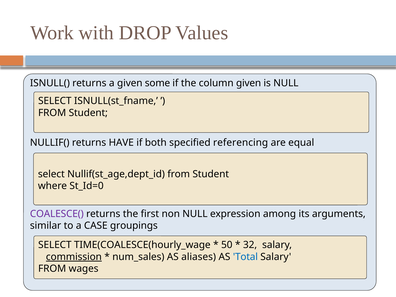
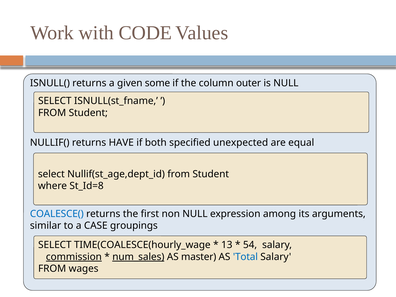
DROP: DROP -> CODE
column given: given -> outer
referencing: referencing -> unexpected
St_Id=0: St_Id=0 -> St_Id=8
COALESCE( colour: purple -> blue
50: 50 -> 13
32: 32 -> 54
num_sales underline: none -> present
aliases: aliases -> master
